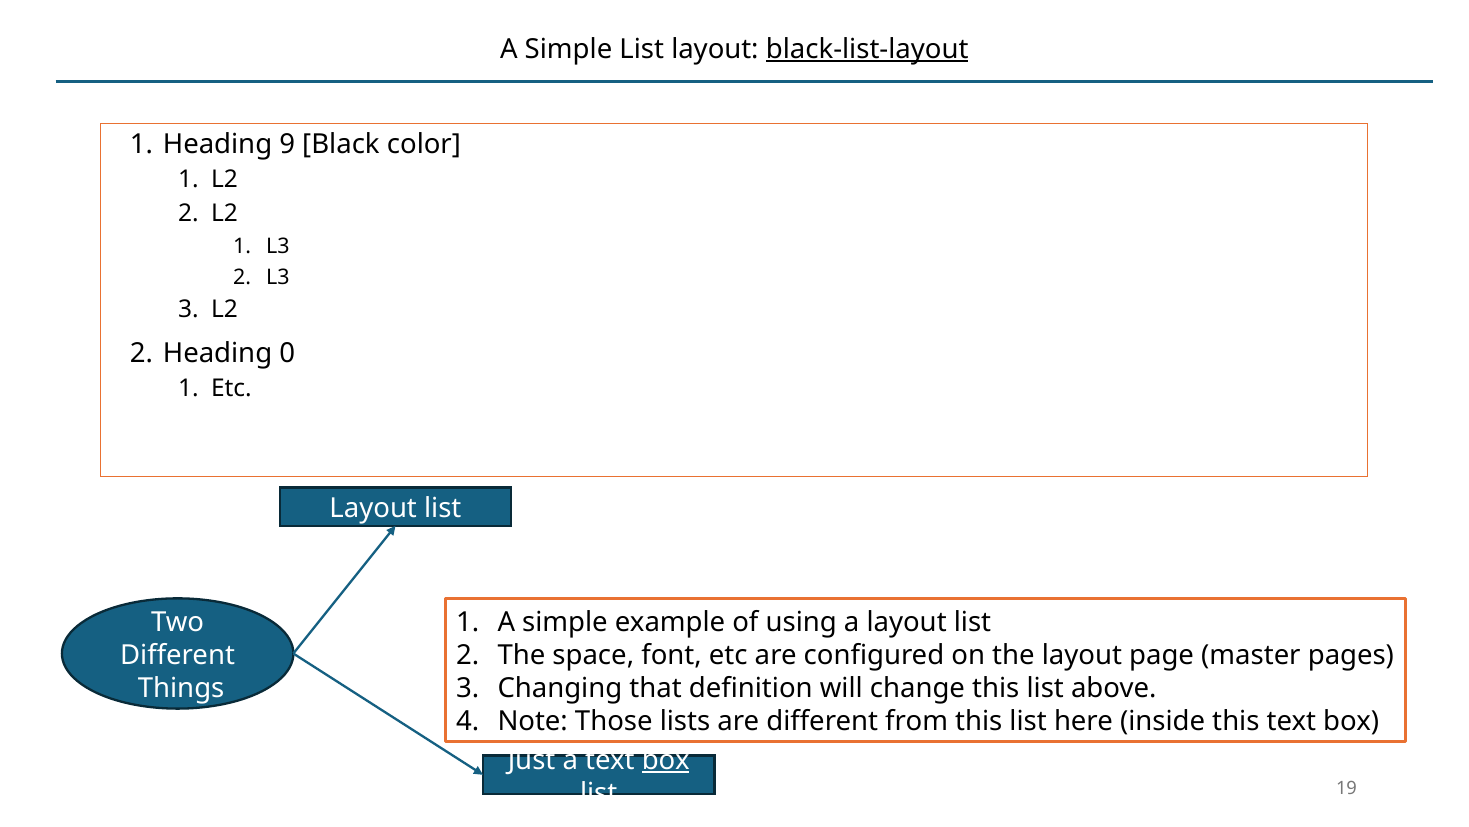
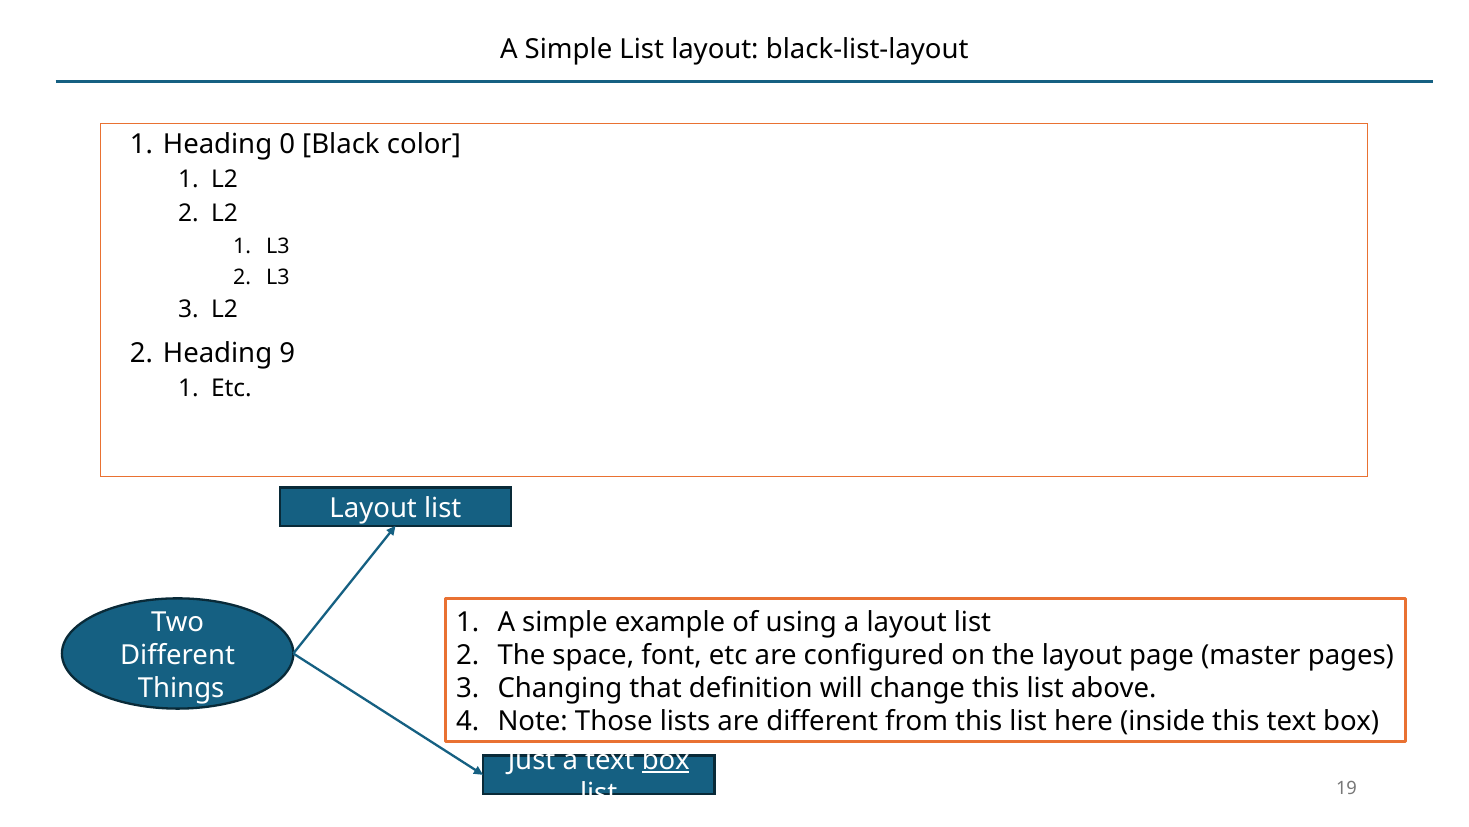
black-list-layout underline: present -> none
9: 9 -> 0
0: 0 -> 9
